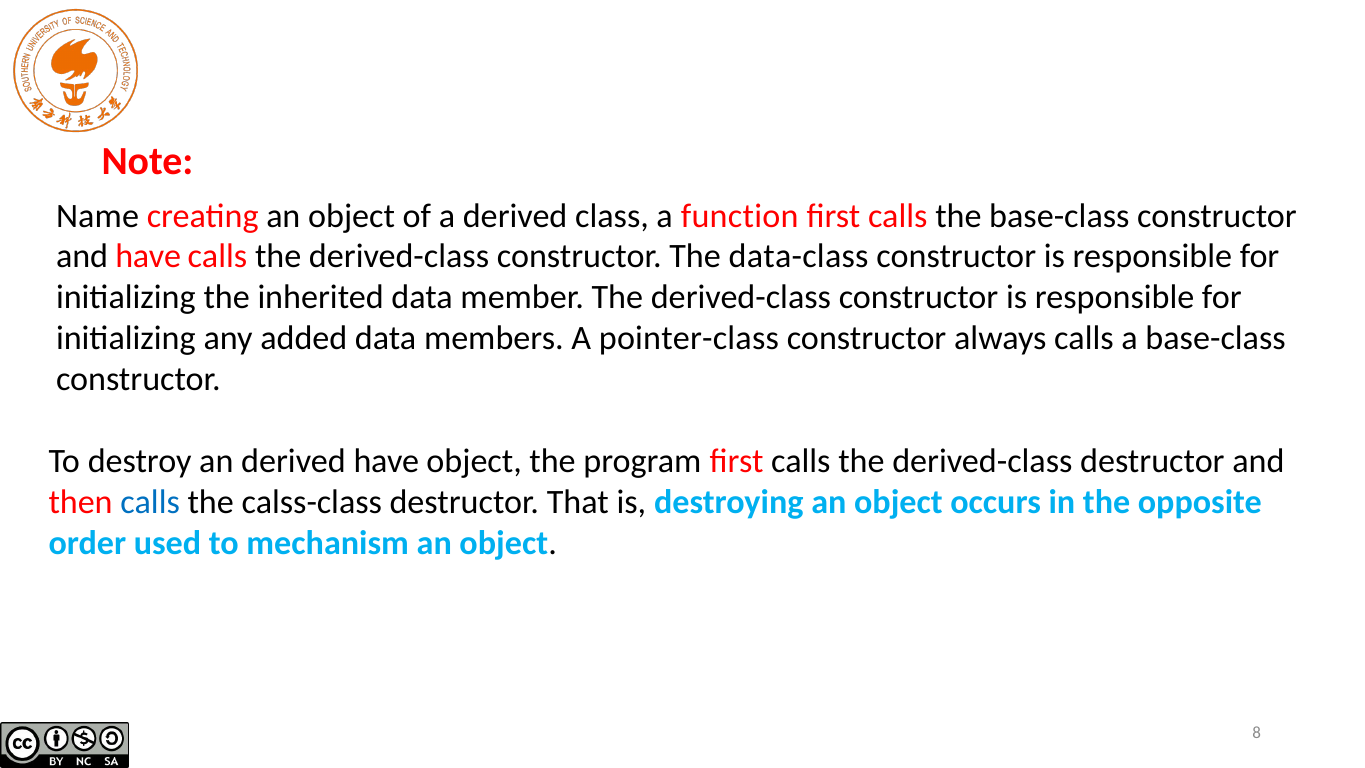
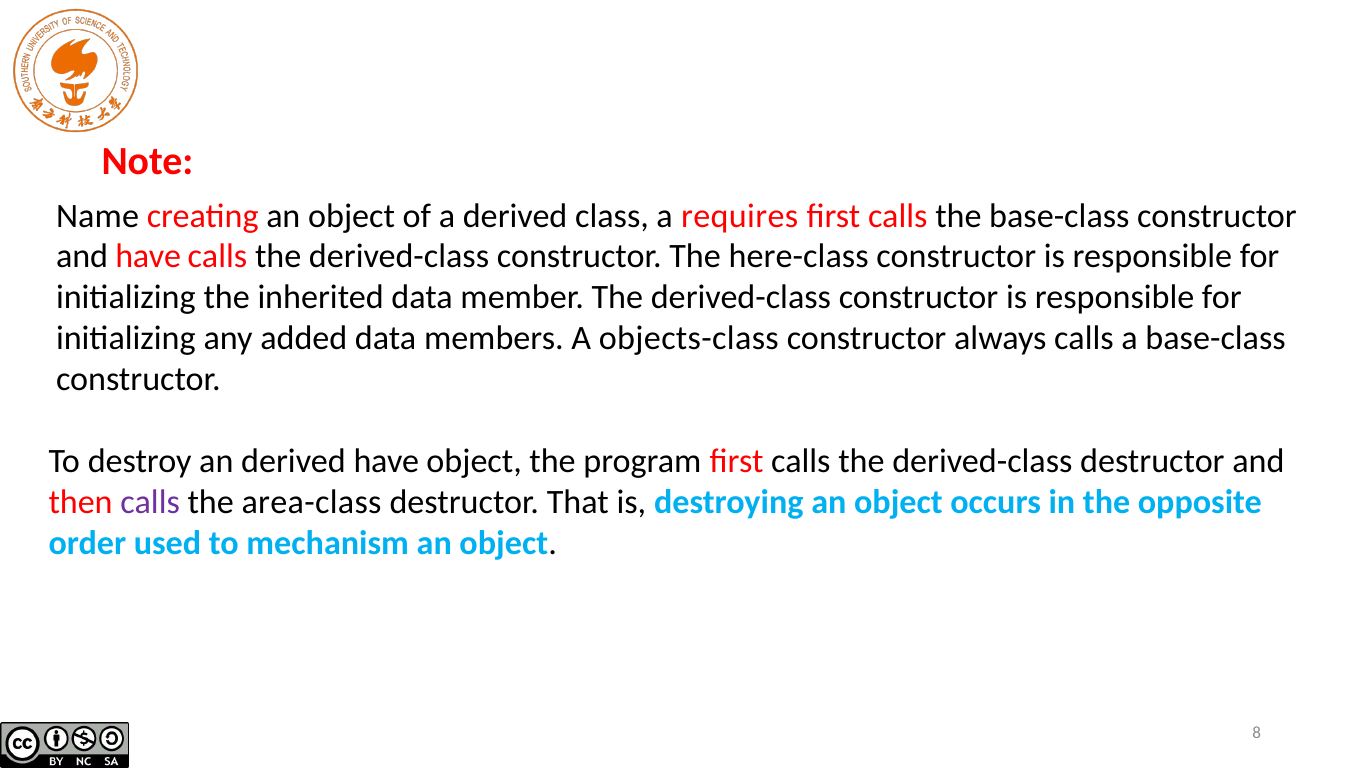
function: function -> requires
data-class: data-class -> here-class
pointer-class: pointer-class -> objects-class
calls at (150, 502) colour: blue -> purple
calss-class: calss-class -> area-class
